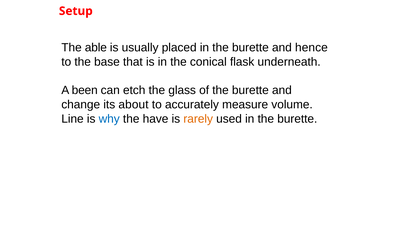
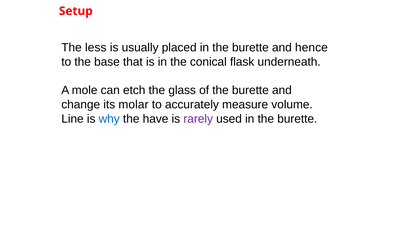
able: able -> less
been: been -> mole
about: about -> molar
rarely colour: orange -> purple
